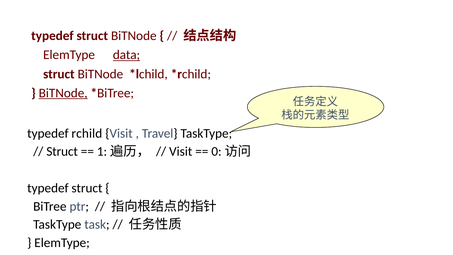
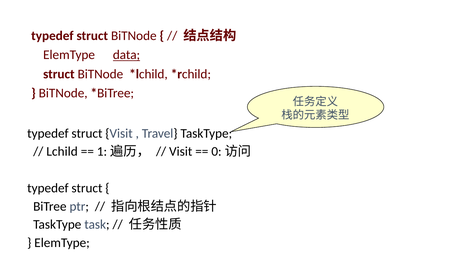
BiTNode at (63, 93) underline: present -> none
rchild at (87, 133): rchild -> struct
Struct at (62, 151): Struct -> Lchild
